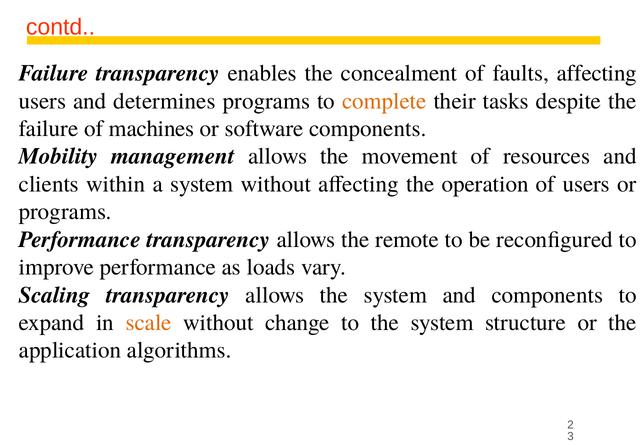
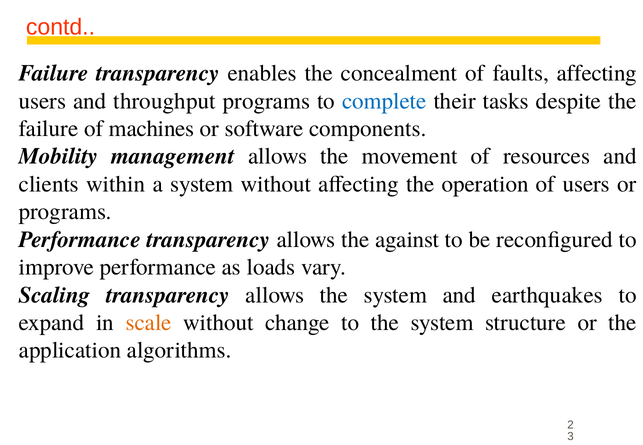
determines: determines -> throughput
complete colour: orange -> blue
remote: remote -> against
and components: components -> earthquakes
